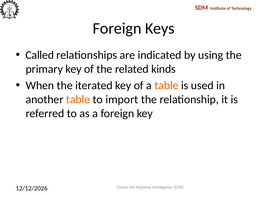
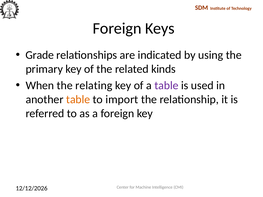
Called: Called -> Grade
iterated: iterated -> relating
table at (166, 86) colour: orange -> purple
